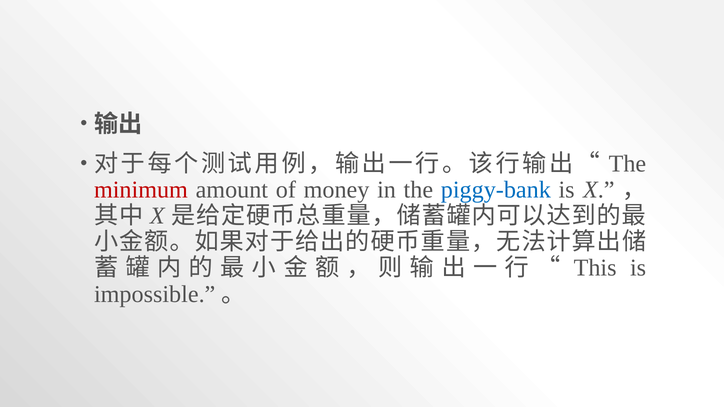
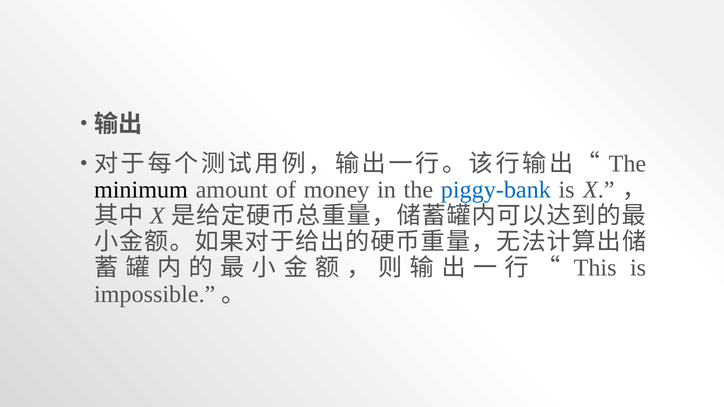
minimum colour: red -> black
